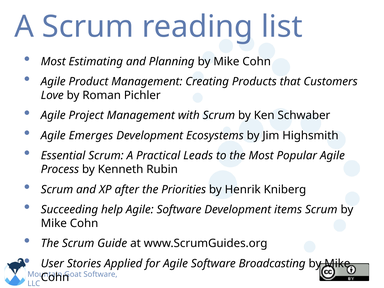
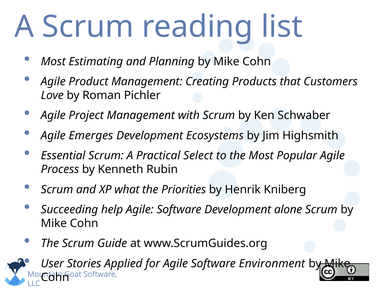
Leads: Leads -> Select
after: after -> what
items: items -> alone
Broadcasting: Broadcasting -> Environment
